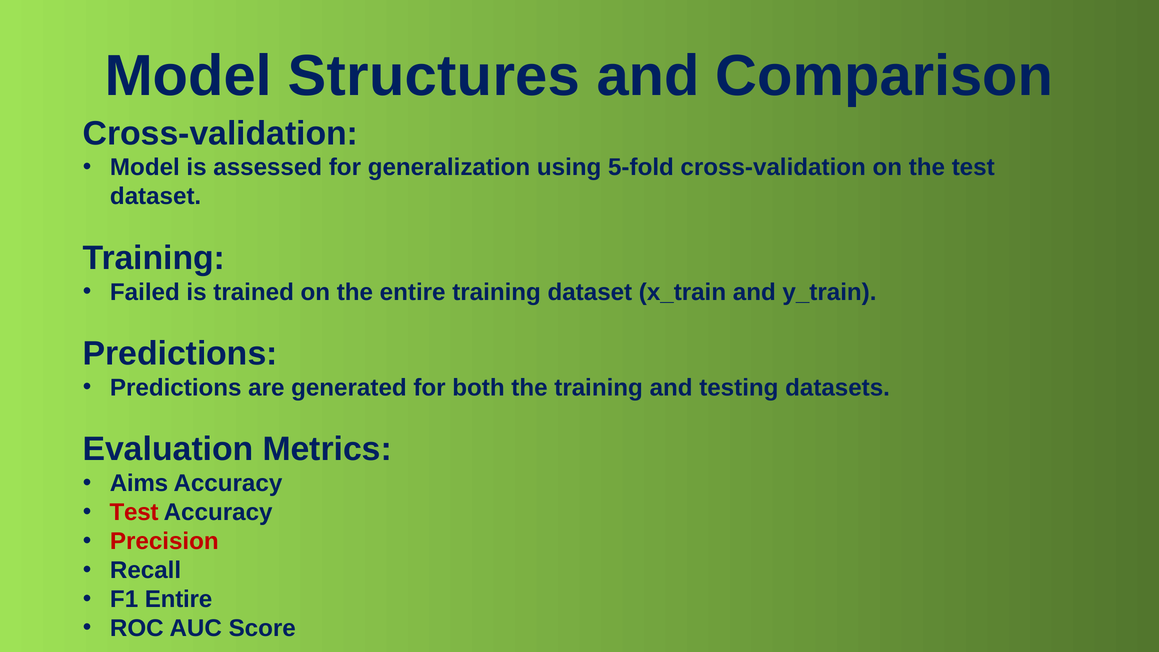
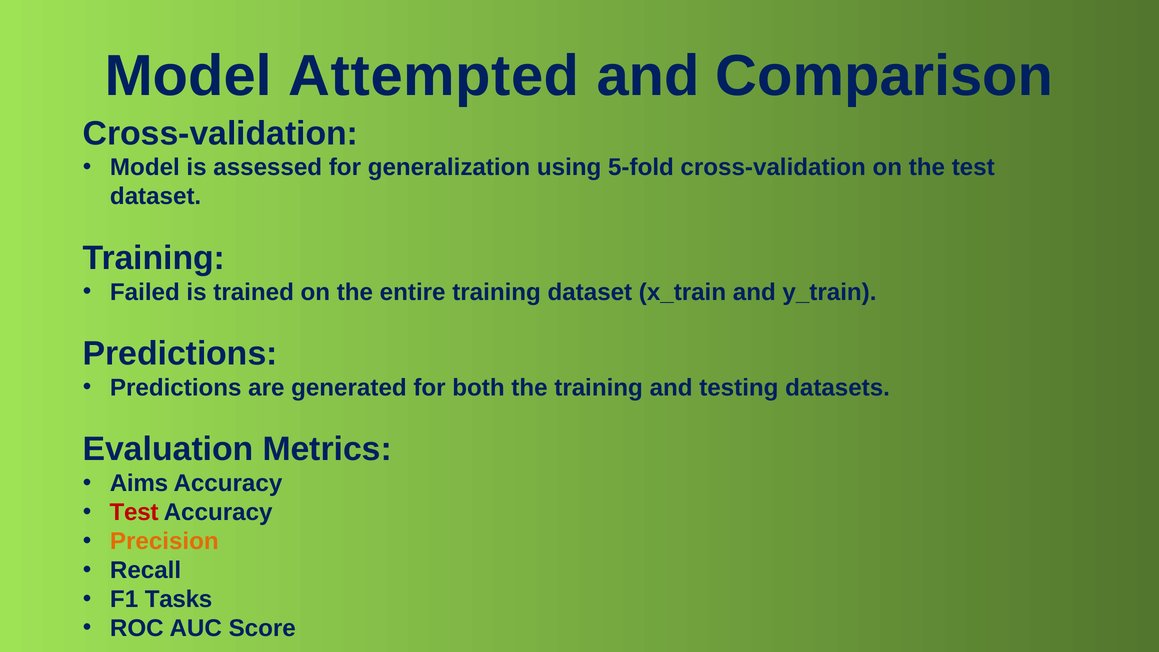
Structures: Structures -> Attempted
Precision colour: red -> orange
F1 Entire: Entire -> Tasks
